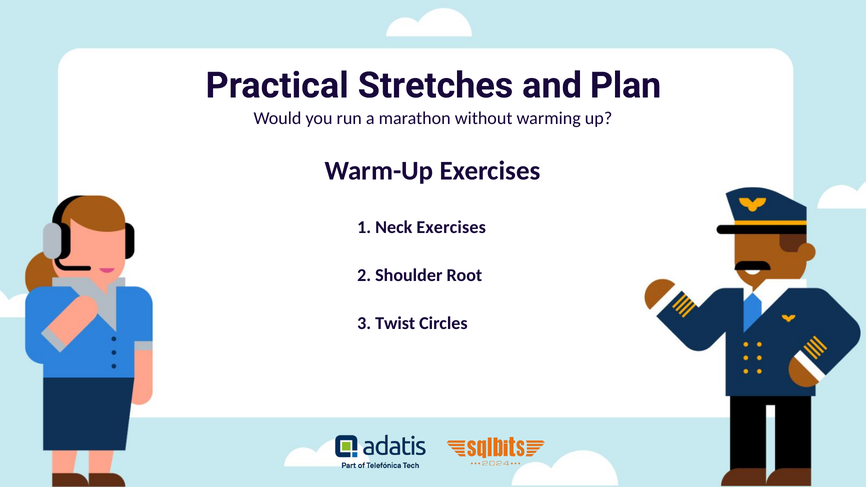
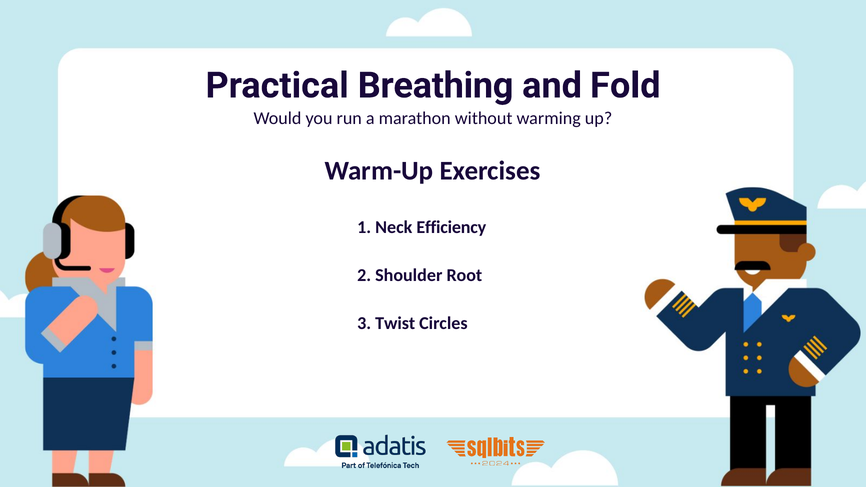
Stretches: Stretches -> Breathing
Plan: Plan -> Fold
Neck Exercises: Exercises -> Efficiency
